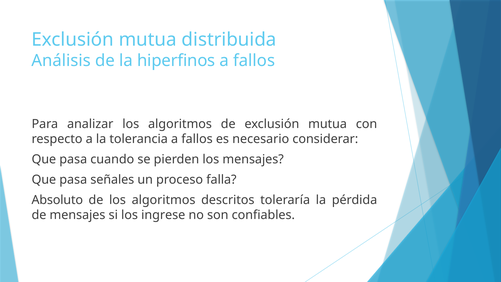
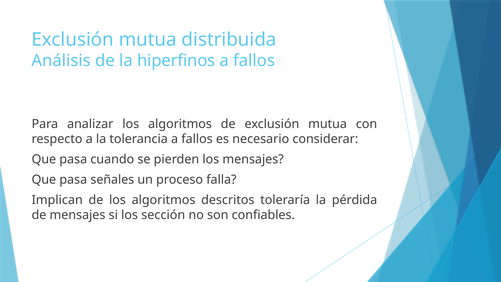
Absoluto: Absoluto -> Implican
ingrese: ingrese -> sección
